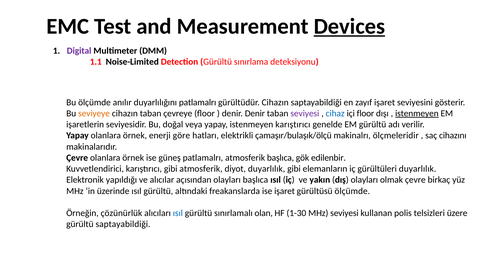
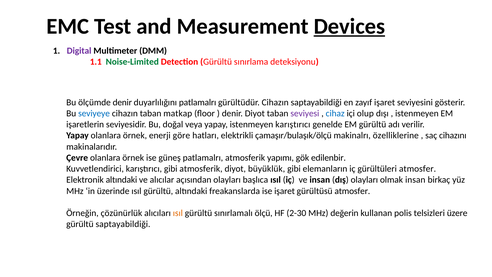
Noise-Limited colour: black -> green
ölçümde anılır: anılır -> denir
seviyeye colour: orange -> blue
çevreye: çevreye -> matkap
denir Denir: Denir -> Diyot
içi floor: floor -> olup
istenmeyen at (417, 113) underline: present -> none
ölçmeleridir: ölçmeleridir -> özelliklerine
atmosferik başlıca: başlıca -> yapımı
diyot duyarlılık: duyarlılık -> büyüklük
gürültüleri duyarlılık: duyarlılık -> atmosfer
Elektronik yapıldığı: yapıldığı -> altındaki
ve yakın: yakın -> insan
olmak çevre: çevre -> insan
gürültüsü ölçümde: ölçümde -> atmosfer
ısıl at (178, 213) colour: blue -> orange
olan: olan -> ölçü
1-30: 1-30 -> 2-30
MHz seviyesi: seviyesi -> değerin
